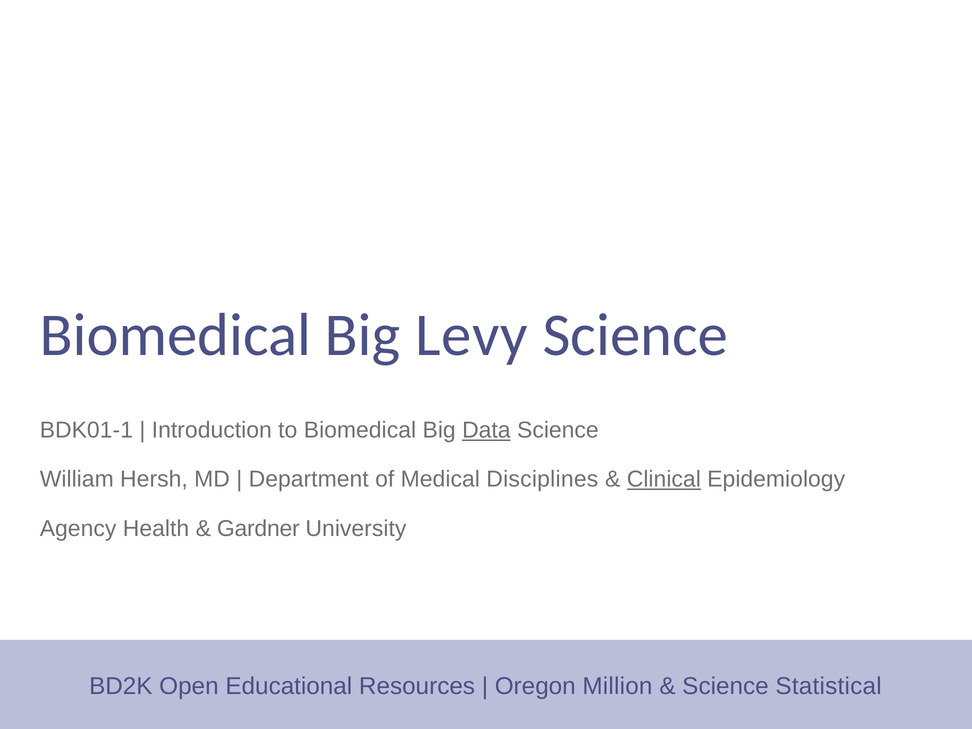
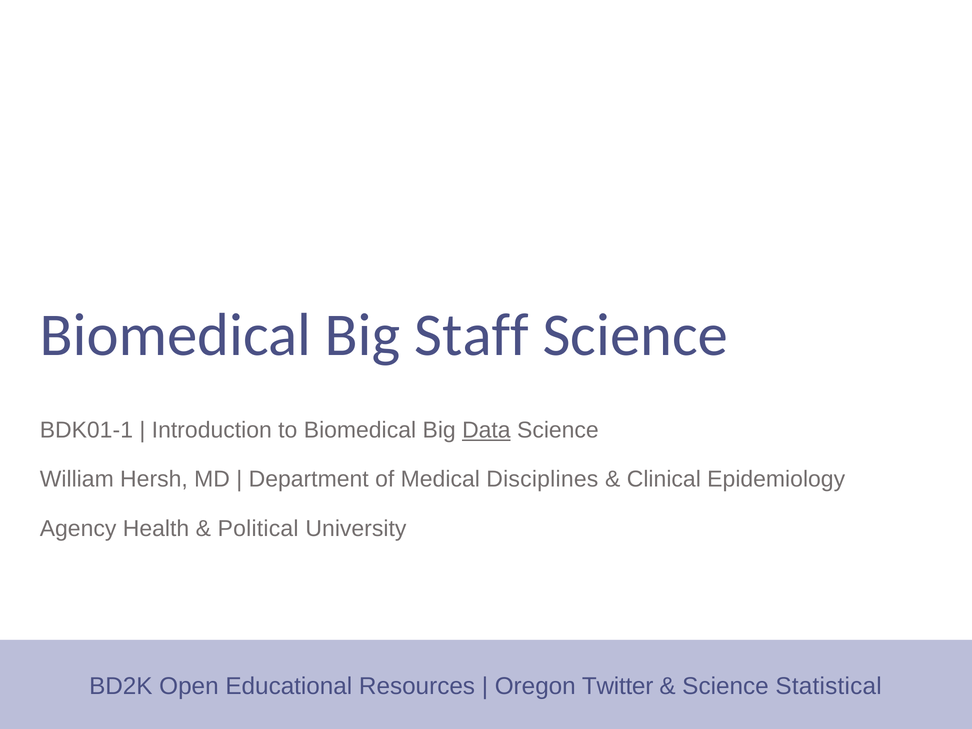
Levy: Levy -> Staff
Clinical underline: present -> none
Gardner: Gardner -> Political
Million: Million -> Twitter
